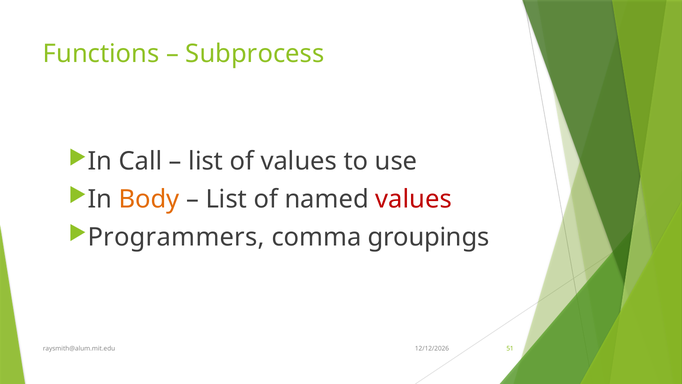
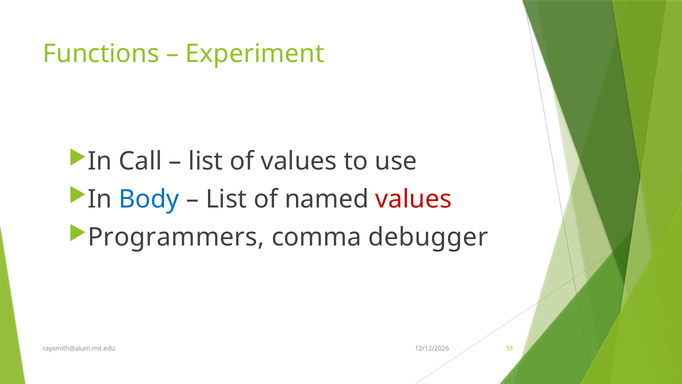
Subprocess: Subprocess -> Experiment
Body colour: orange -> blue
groupings: groupings -> debugger
